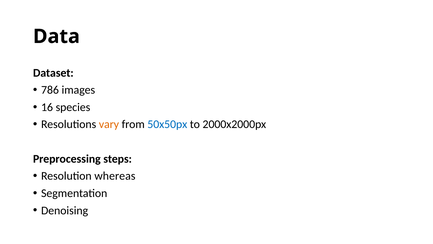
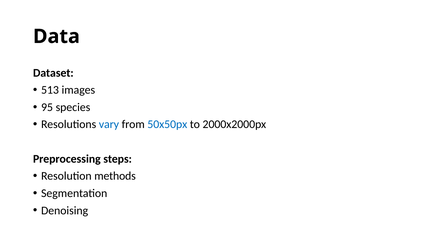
786: 786 -> 513
16: 16 -> 95
vary colour: orange -> blue
whereas: whereas -> methods
